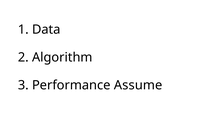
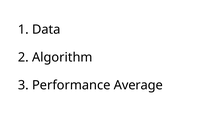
Assume: Assume -> Average
